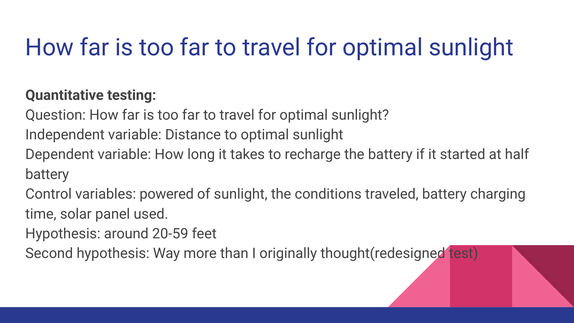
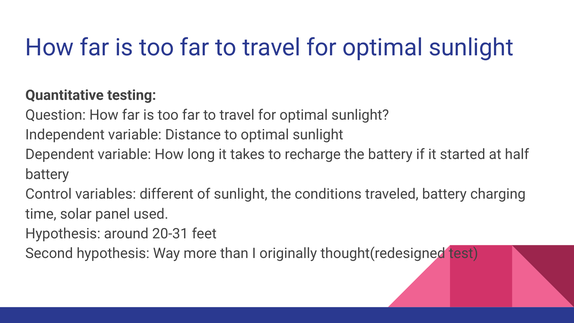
powered: powered -> different
20-59: 20-59 -> 20-31
